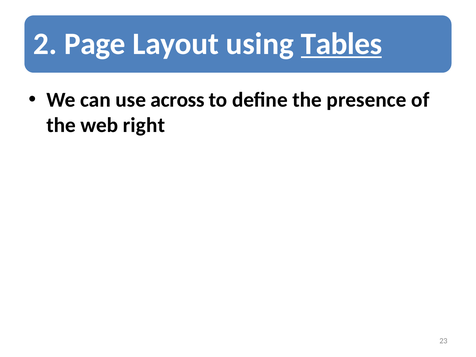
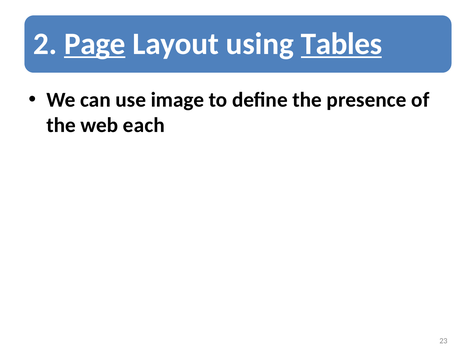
Page underline: none -> present
across: across -> image
right: right -> each
